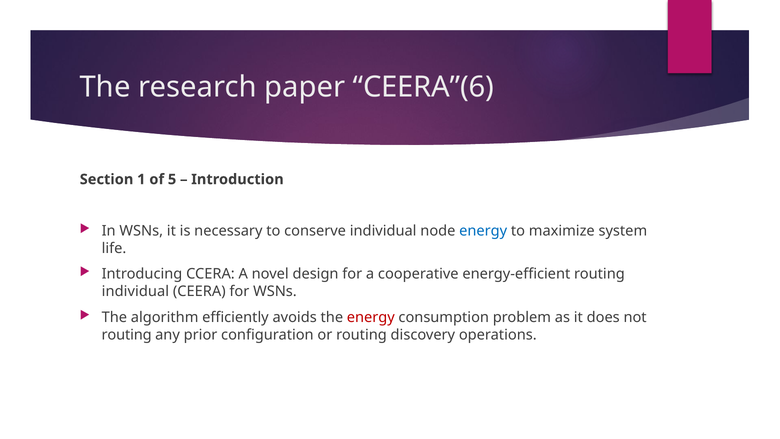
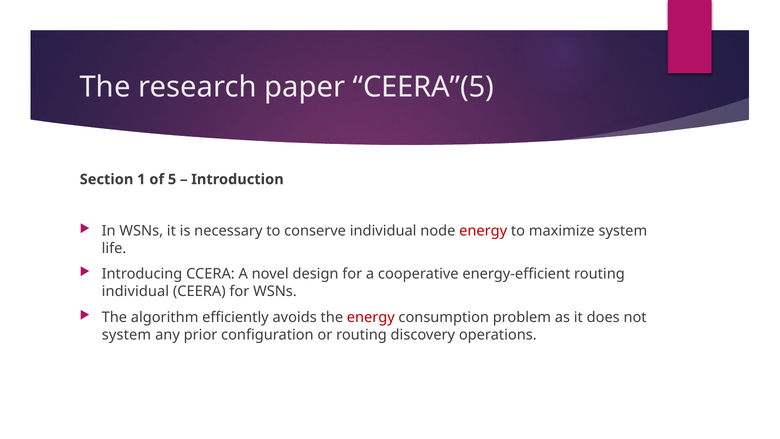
CEERA”(6: CEERA”(6 -> CEERA”(5
energy at (483, 231) colour: blue -> red
routing at (127, 335): routing -> system
